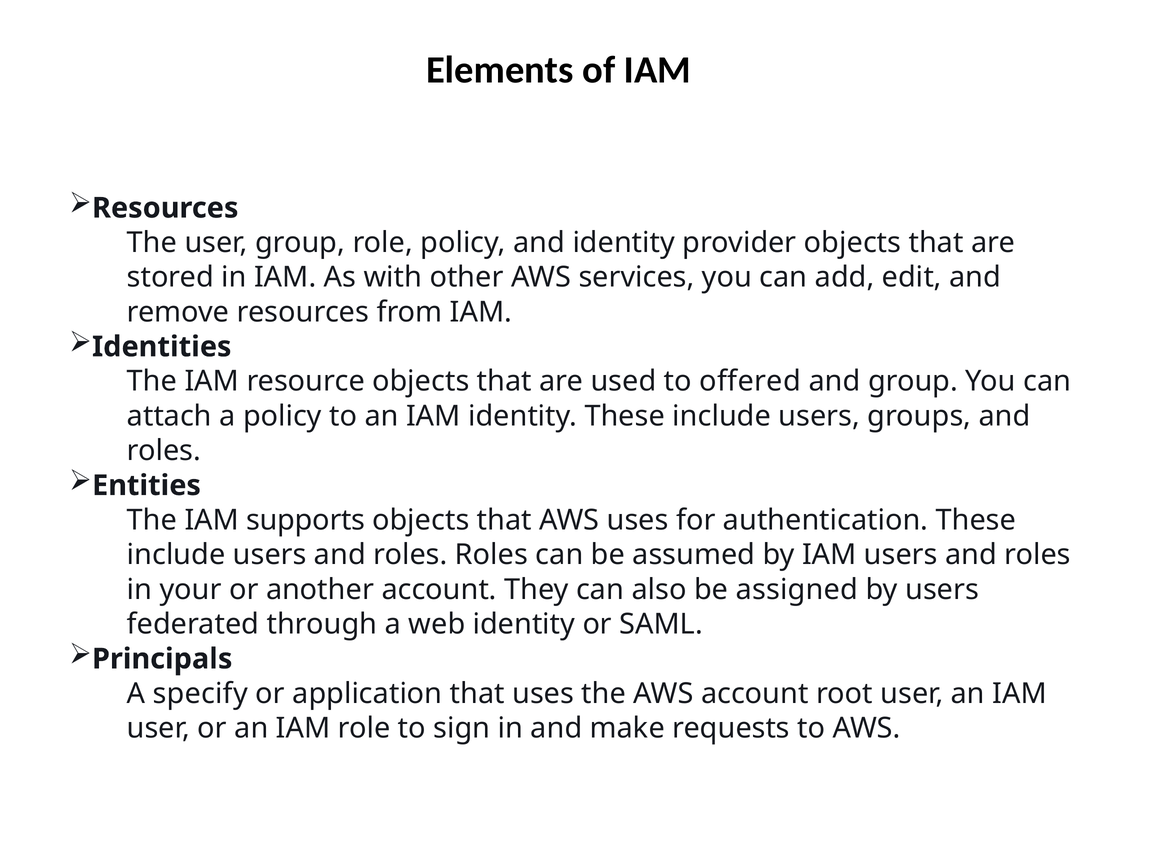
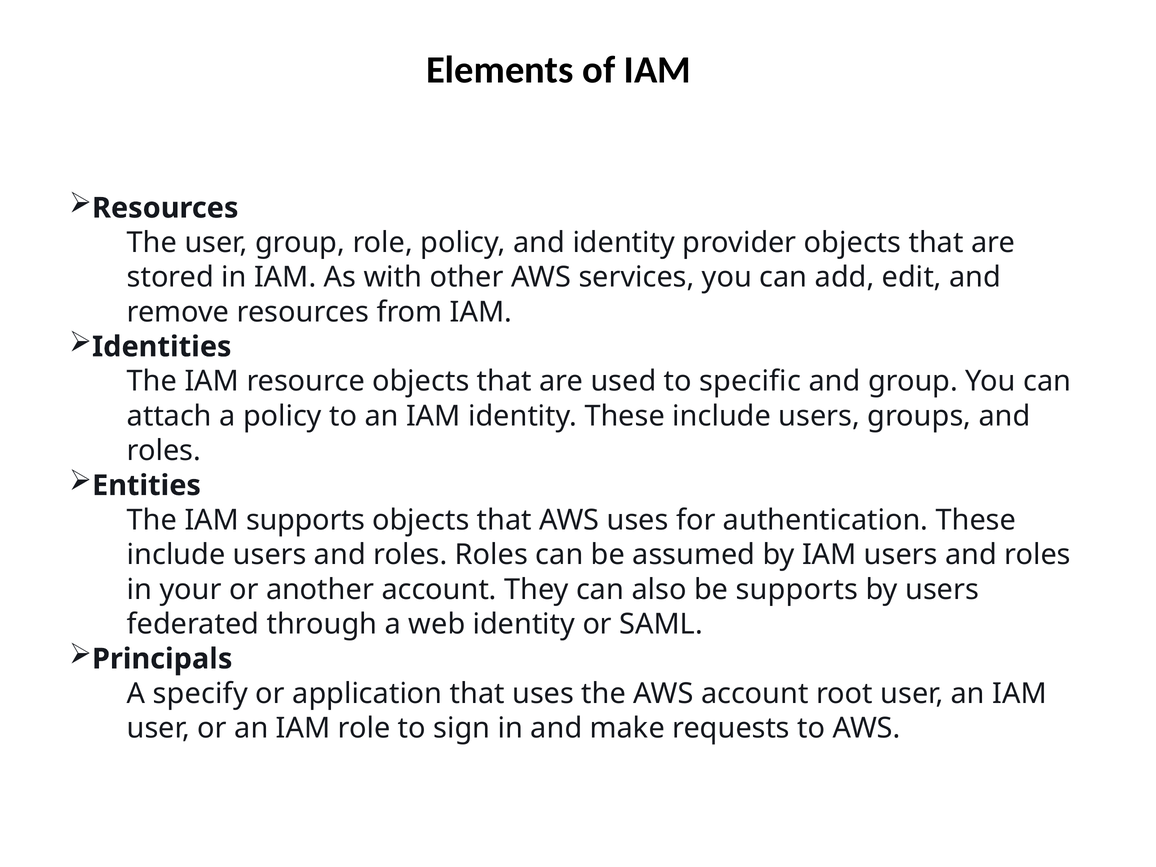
offered: offered -> specific
be assigned: assigned -> supports
